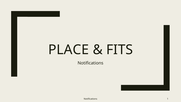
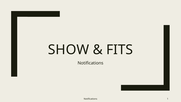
PLACE: PLACE -> SHOW
